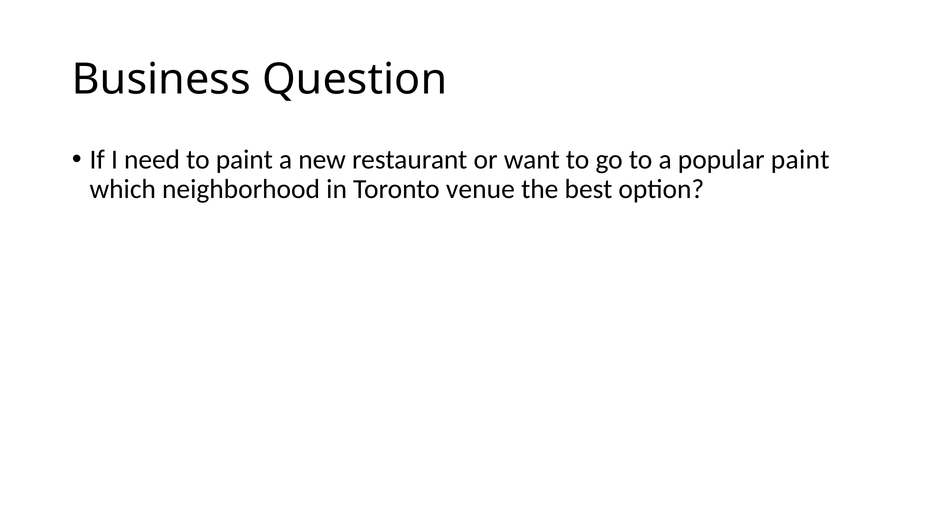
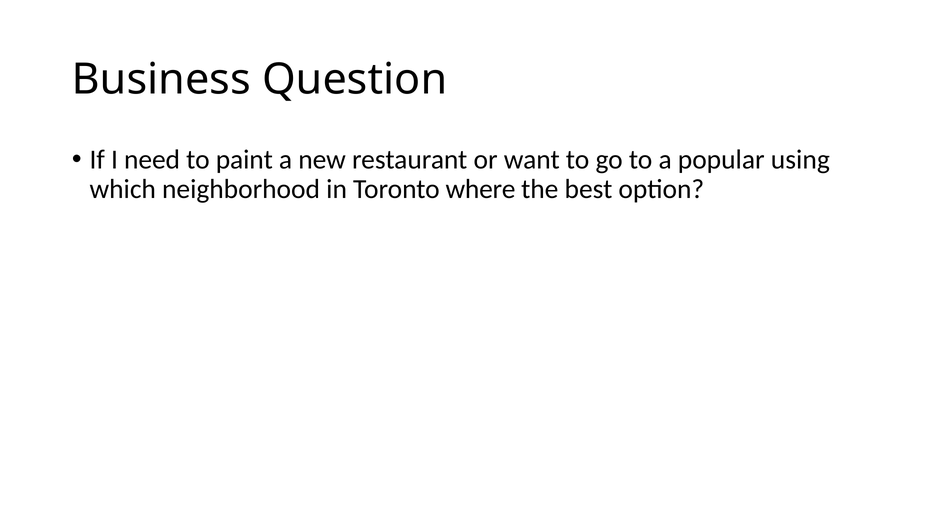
popular paint: paint -> using
venue: venue -> where
